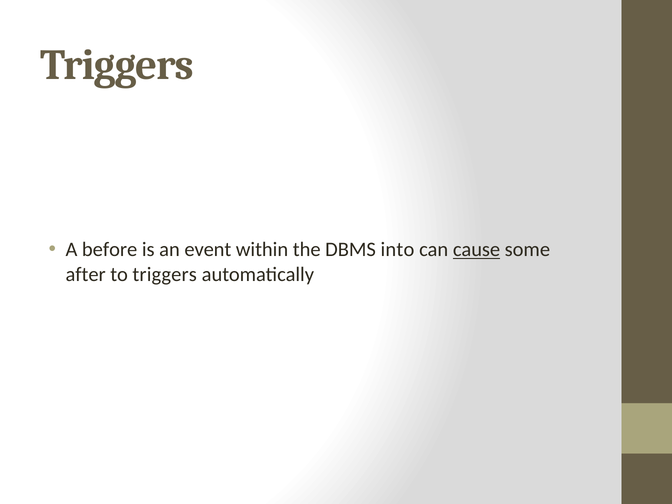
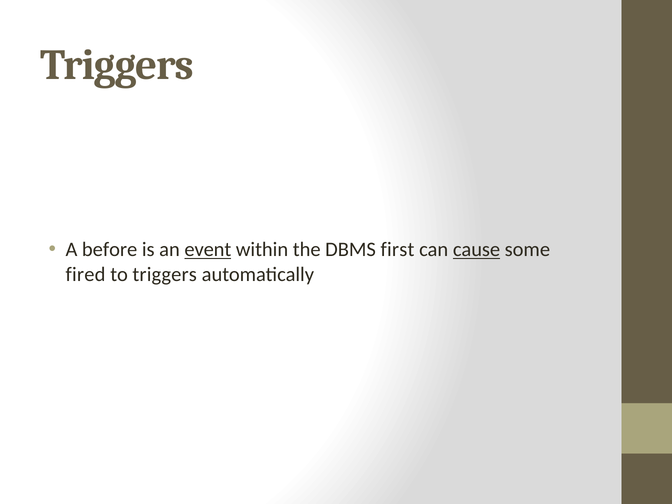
event underline: none -> present
into: into -> first
after: after -> fired
